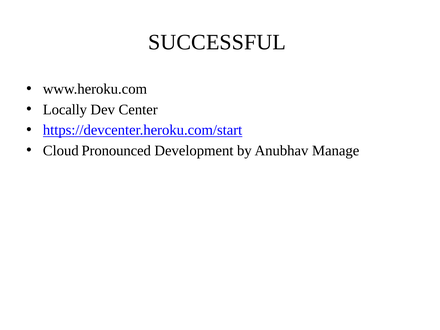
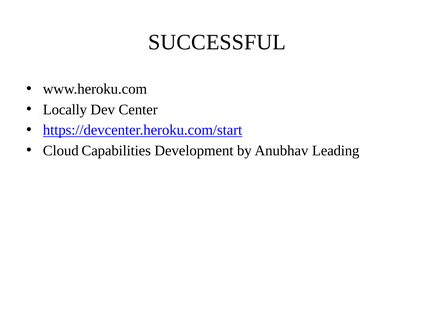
Pronounced: Pronounced -> Capabilities
Manage: Manage -> Leading
